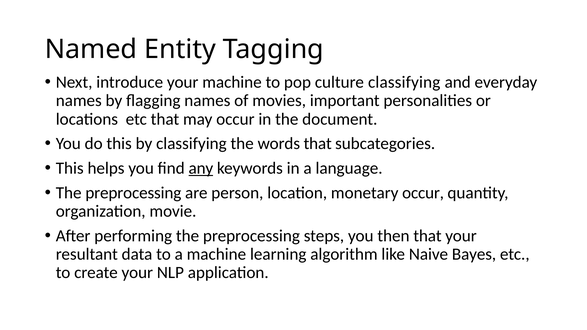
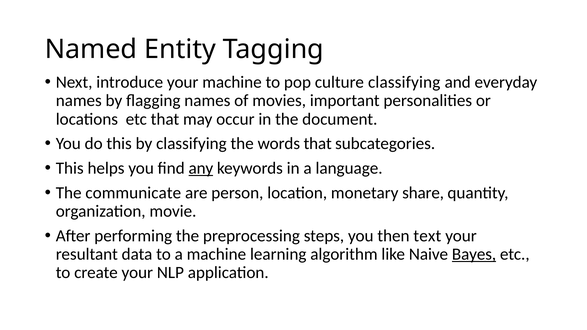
preprocessing at (133, 193): preprocessing -> communicate
monetary occur: occur -> share
then that: that -> text
Bayes underline: none -> present
